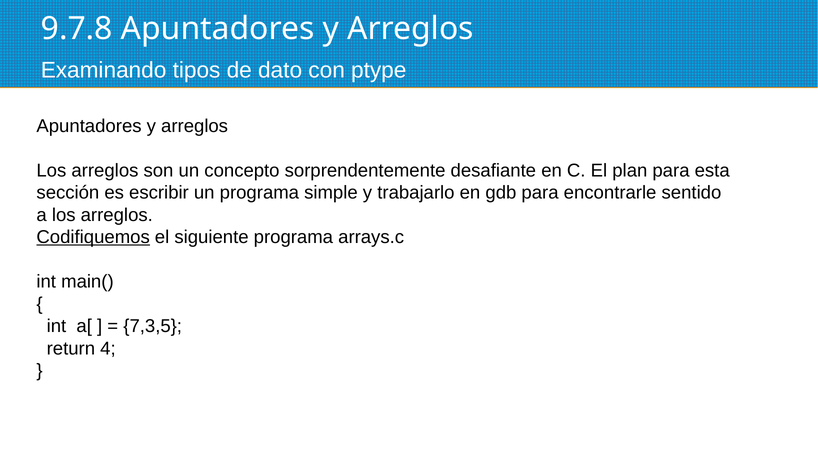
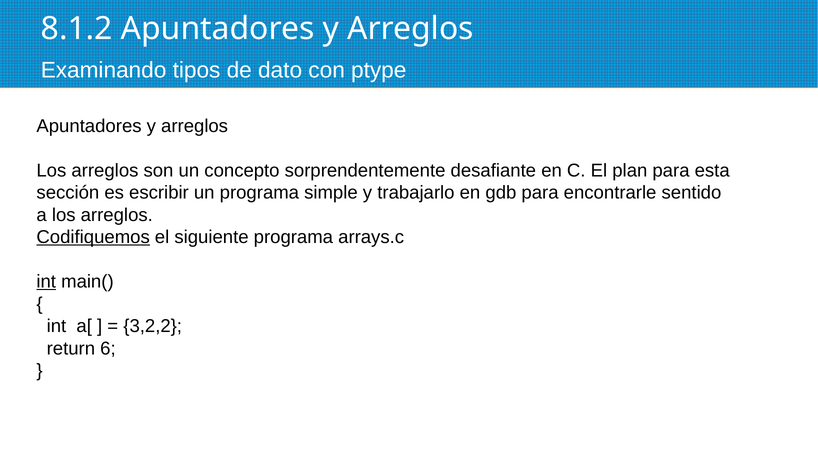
9.7.8: 9.7.8 -> 8.1.2
int at (46, 282) underline: none -> present
7,3,5: 7,3,5 -> 3,2,2
4: 4 -> 6
